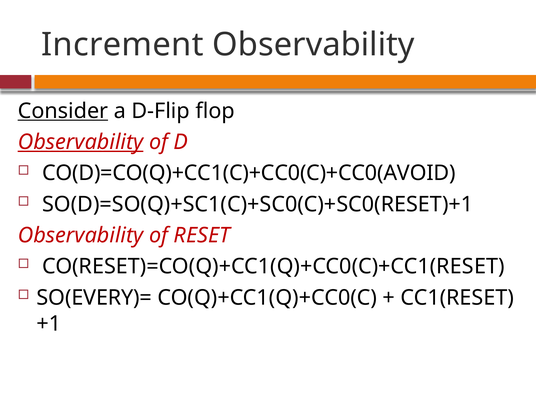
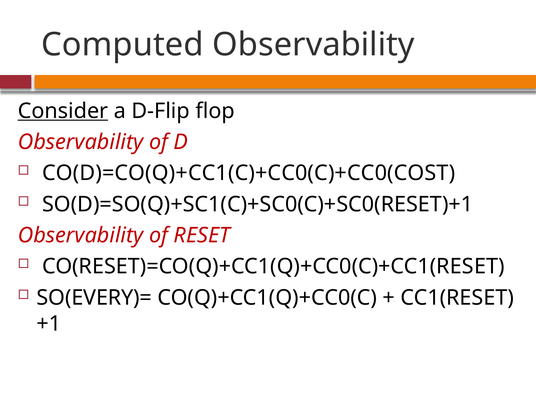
Increment: Increment -> Computed
Observability at (81, 142) underline: present -> none
CO(D)=CO(Q)+CC1(C)+CC0(C)+CC0(AVOID: CO(D)=CO(Q)+CC1(C)+CC0(C)+CC0(AVOID -> CO(D)=CO(Q)+CC1(C)+CC0(C)+CC0(COST
